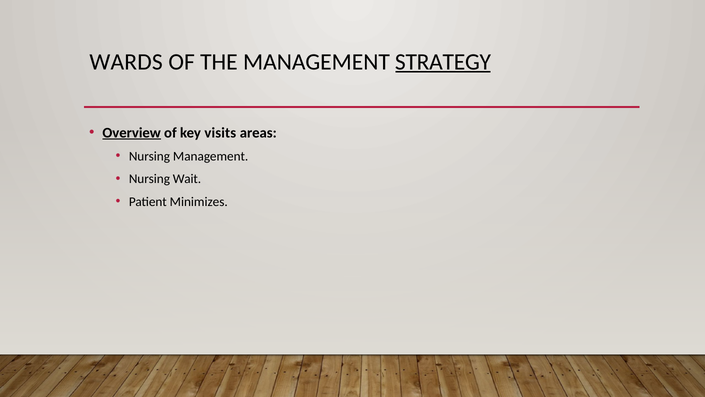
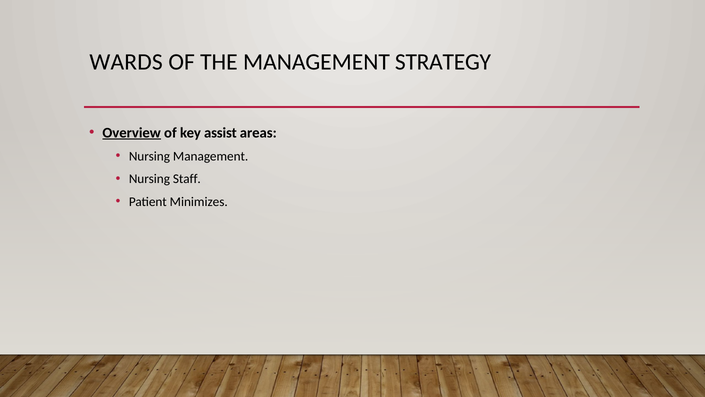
STRATEGY underline: present -> none
visits: visits -> assist
Wait: Wait -> Staff
